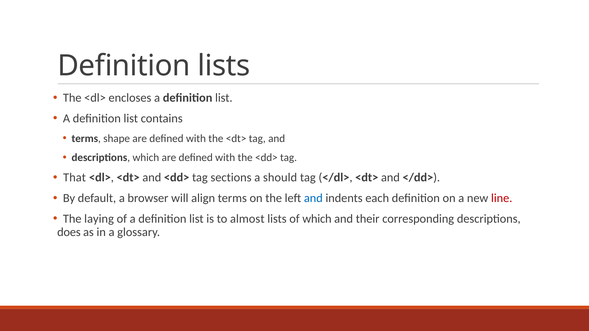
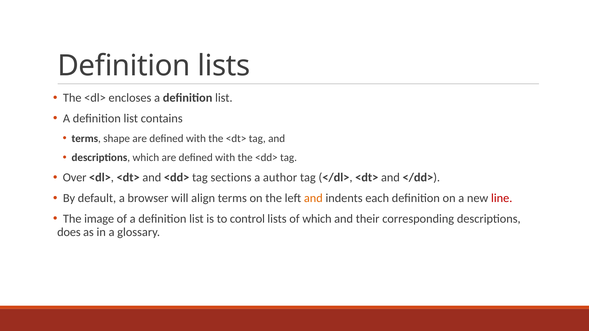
That: That -> Over
should: should -> author
and at (313, 198) colour: blue -> orange
laying: laying -> image
almost: almost -> control
